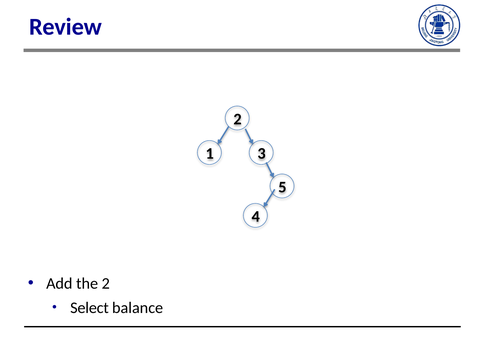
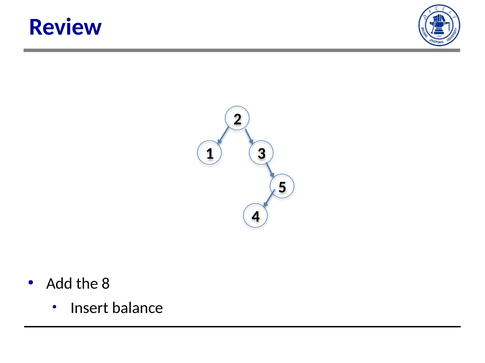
the 2: 2 -> 8
Select: Select -> Insert
